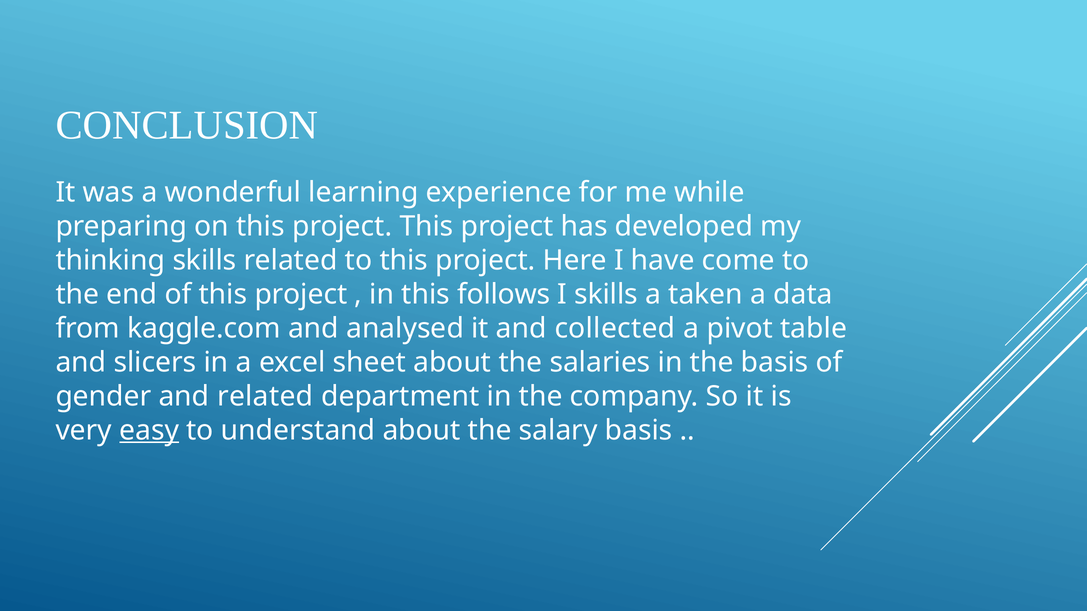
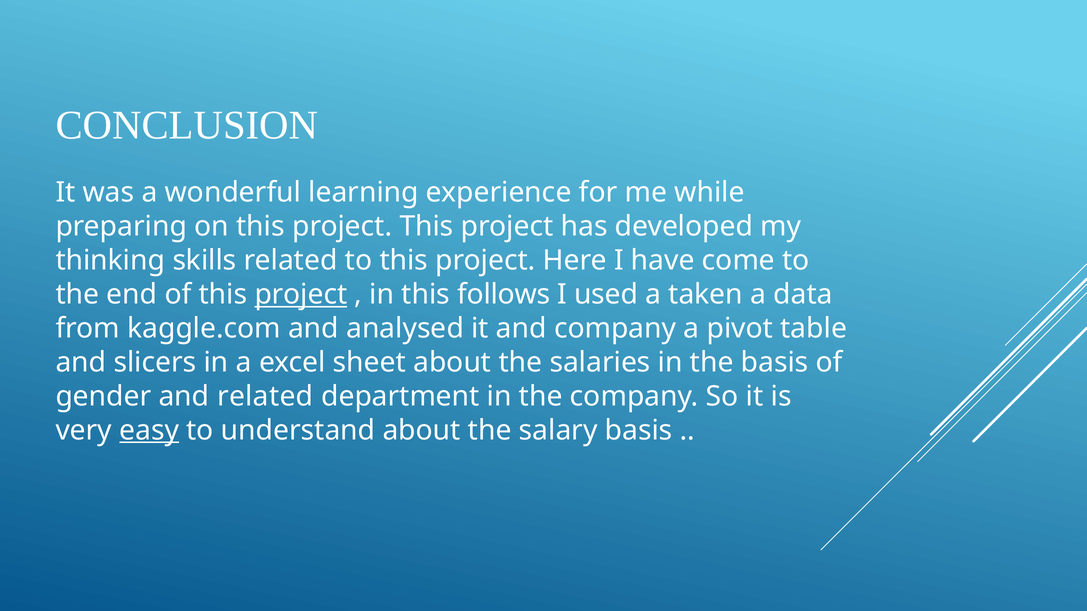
project at (301, 295) underline: none -> present
I skills: skills -> used
and collected: collected -> company
